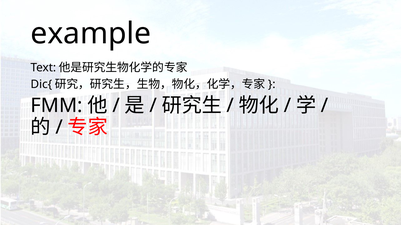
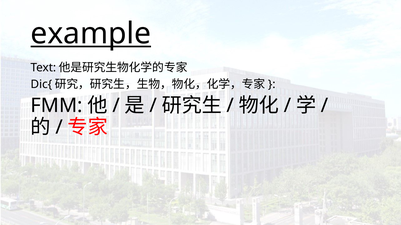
example underline: none -> present
